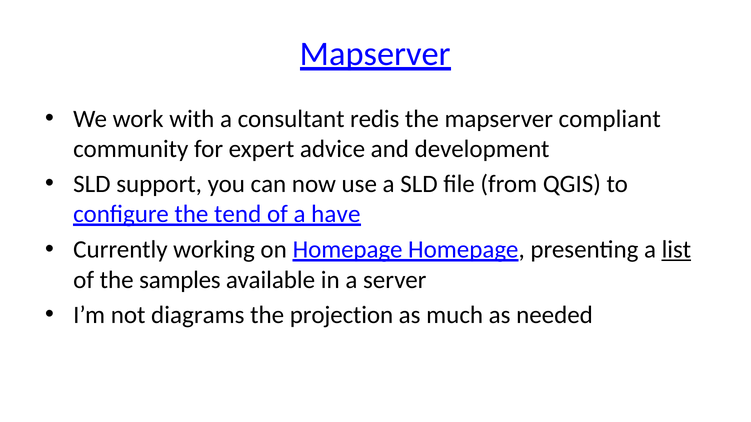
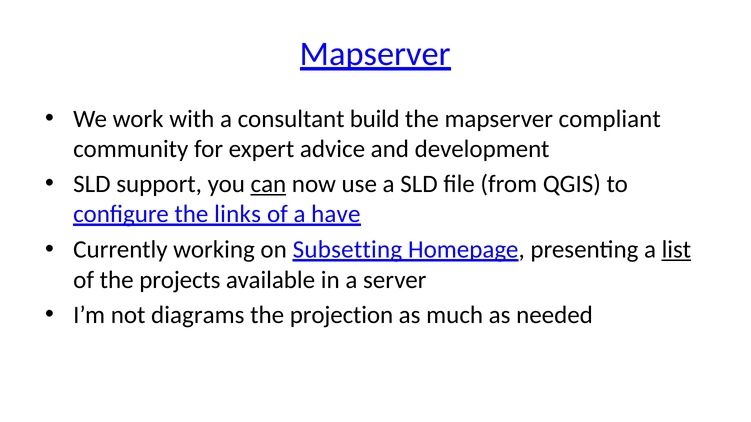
redis: redis -> build
can underline: none -> present
tend: tend -> links
on Homepage: Homepage -> Subsetting
samples: samples -> projects
